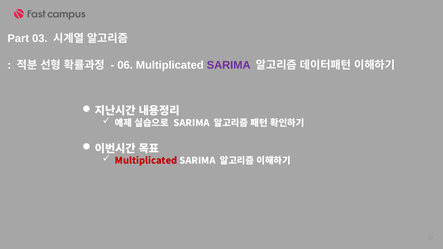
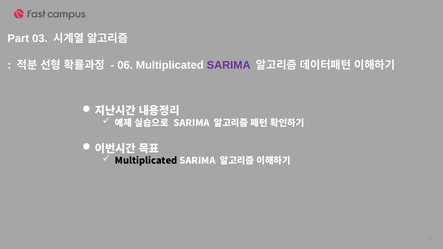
Multiplicated at (146, 161) colour: red -> black
